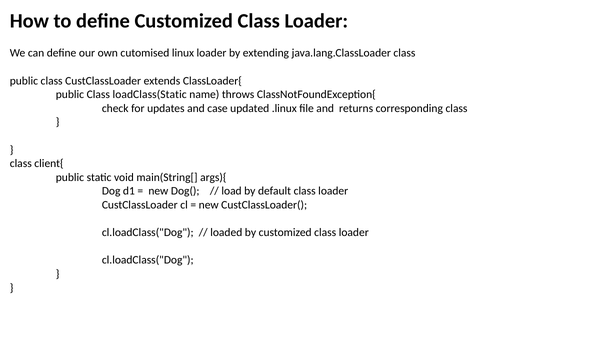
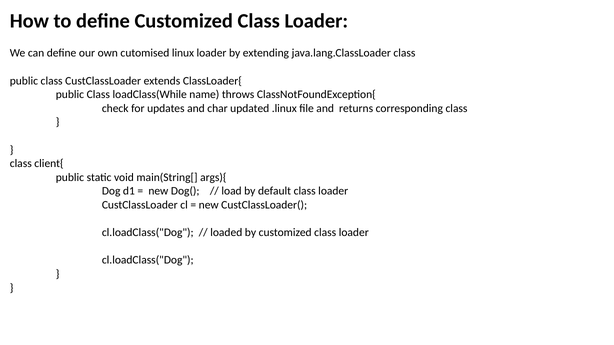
loadClass(Static: loadClass(Static -> loadClass(While
case: case -> char
